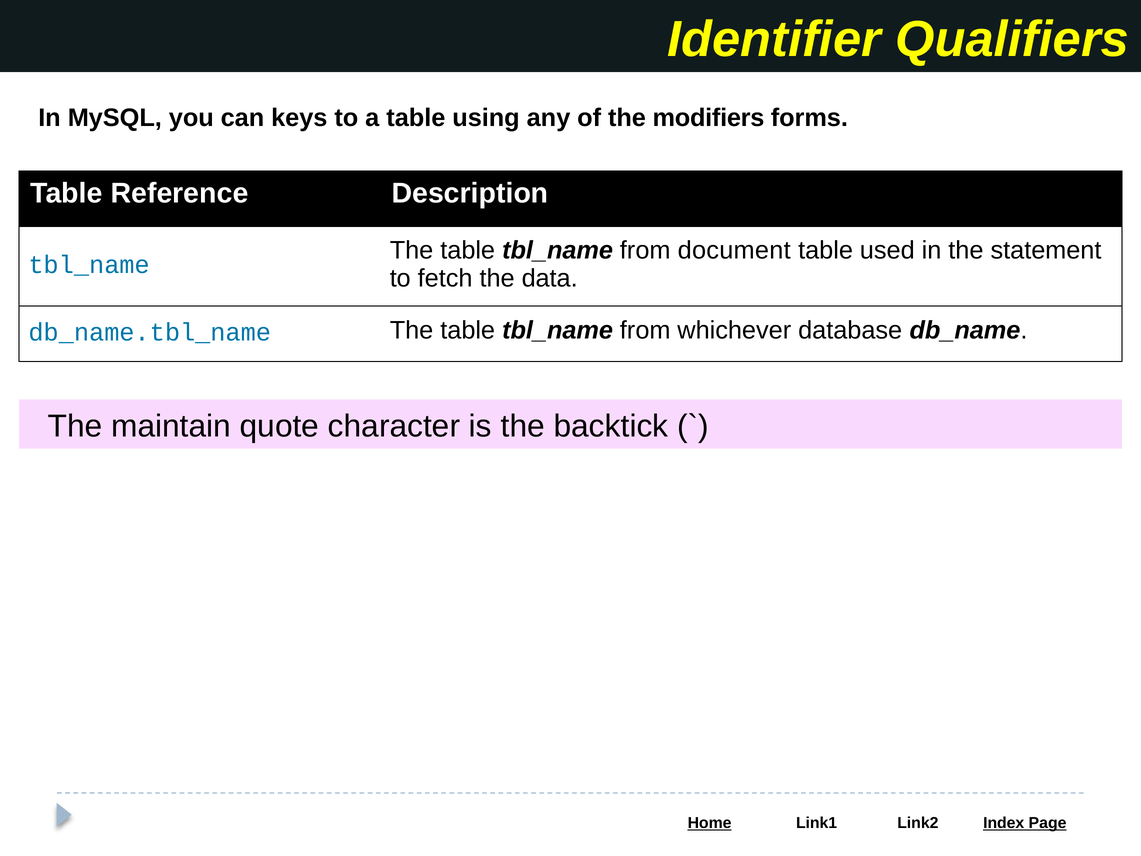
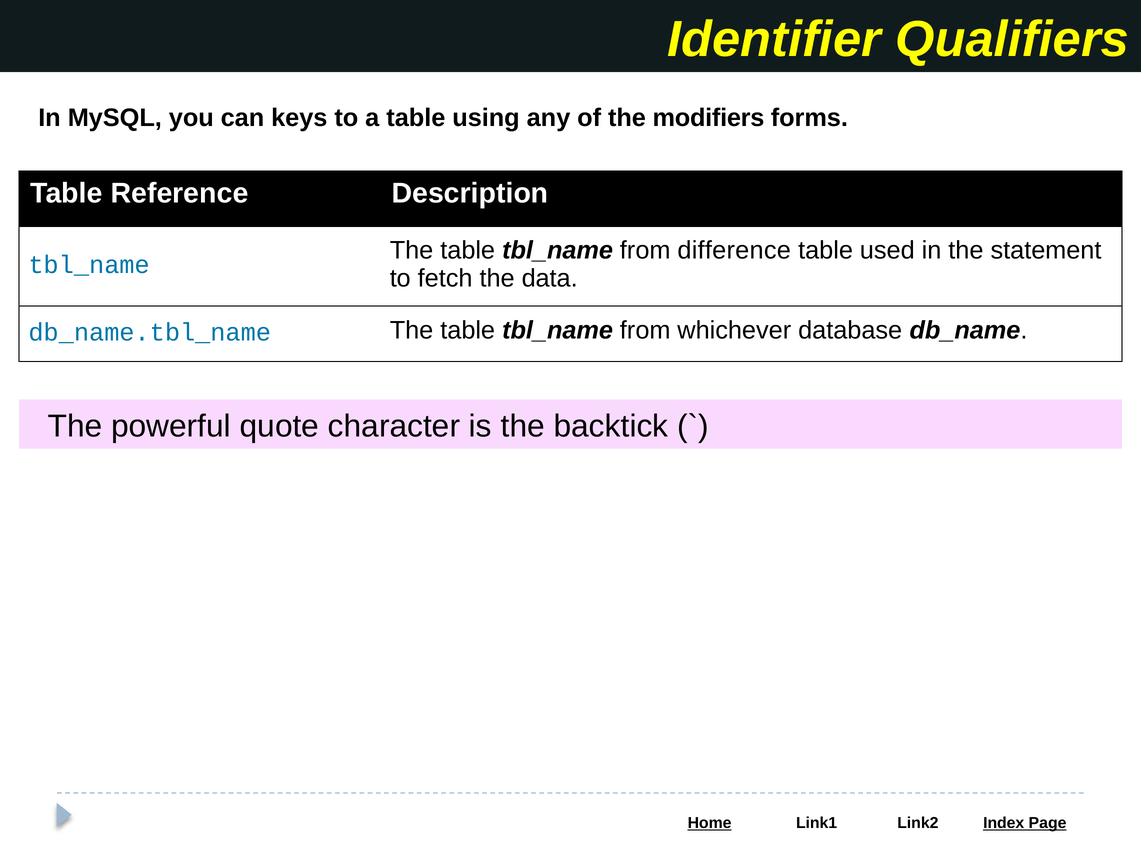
document: document -> difference
maintain: maintain -> powerful
